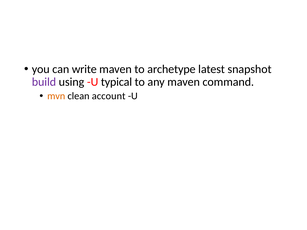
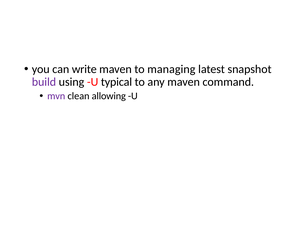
archetype: archetype -> managing
mvn colour: orange -> purple
account: account -> allowing
